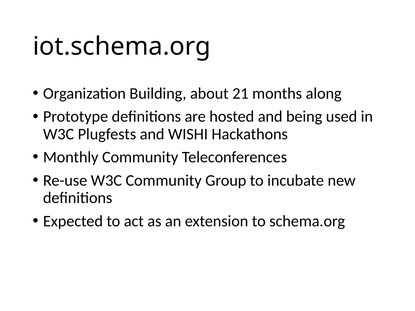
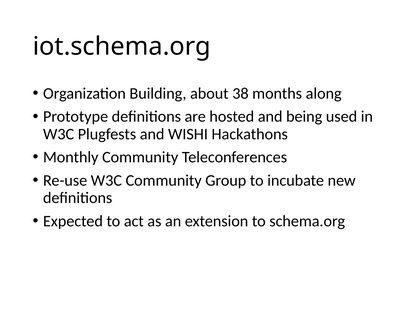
21: 21 -> 38
